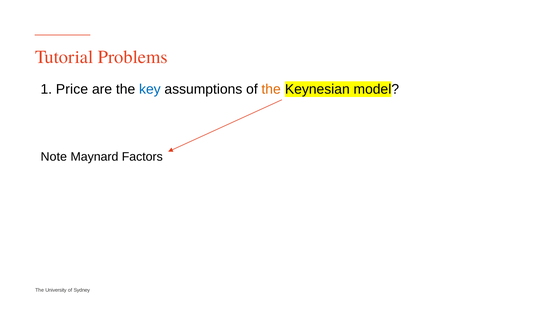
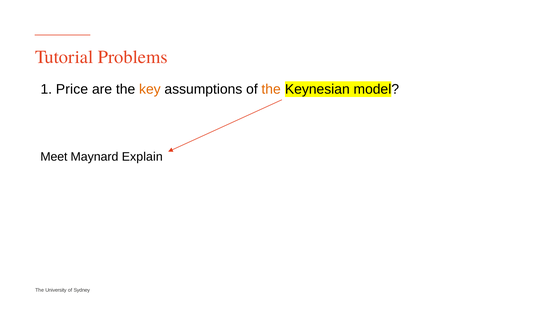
key colour: blue -> orange
Note: Note -> Meet
Factors: Factors -> Explain
